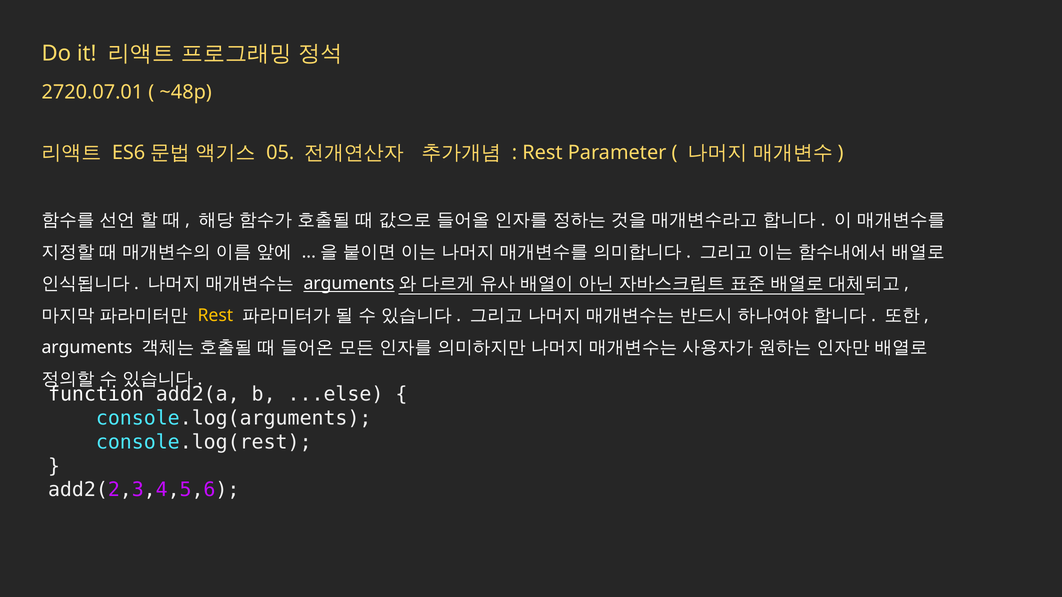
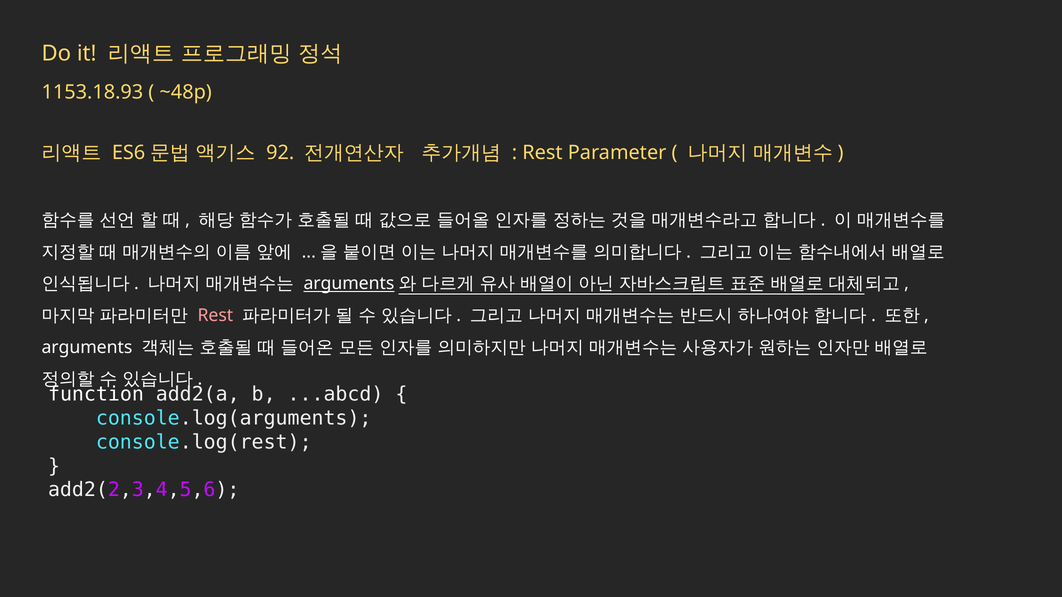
2720.07.01: 2720.07.01 -> 1153.18.93
05: 05 -> 92
Rest at (215, 316) colour: yellow -> pink
...else: ...else -> ...abcd
